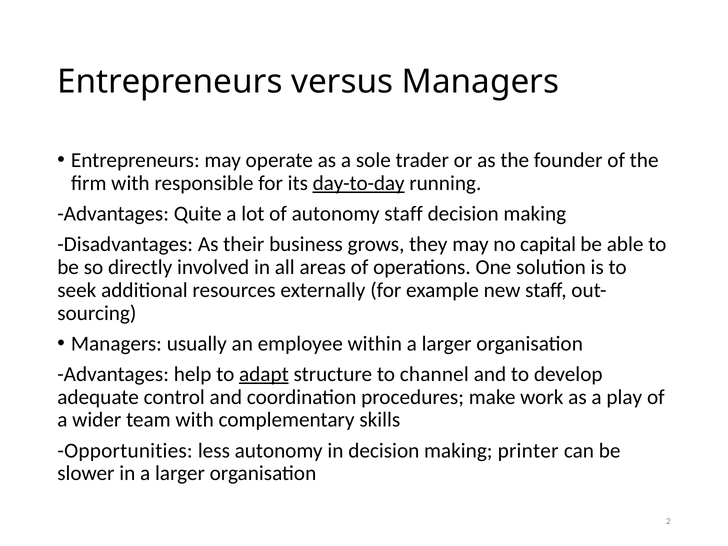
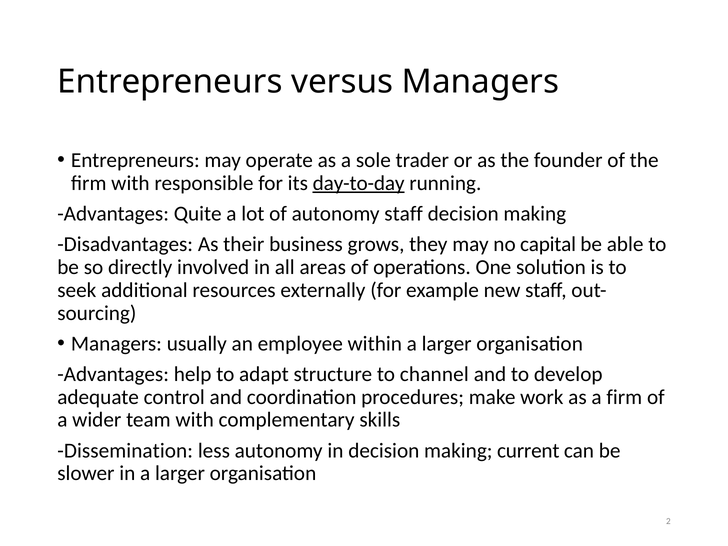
adapt underline: present -> none
a play: play -> firm
Opportunities: Opportunities -> Dissemination
printer: printer -> current
